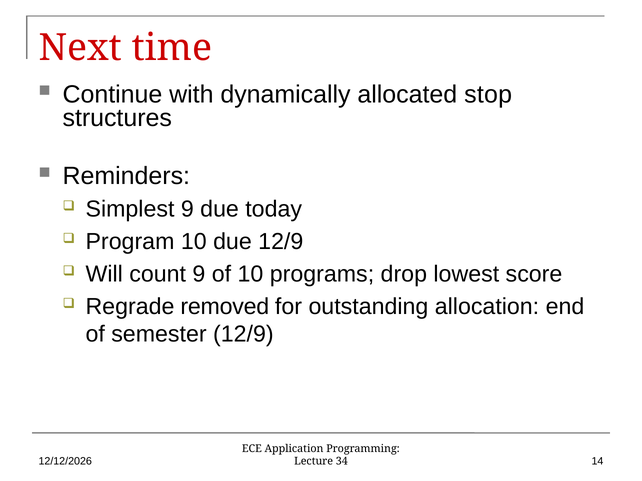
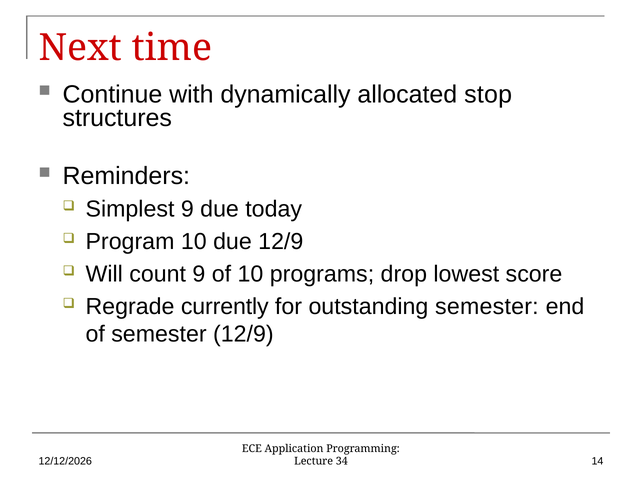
removed: removed -> currently
outstanding allocation: allocation -> semester
